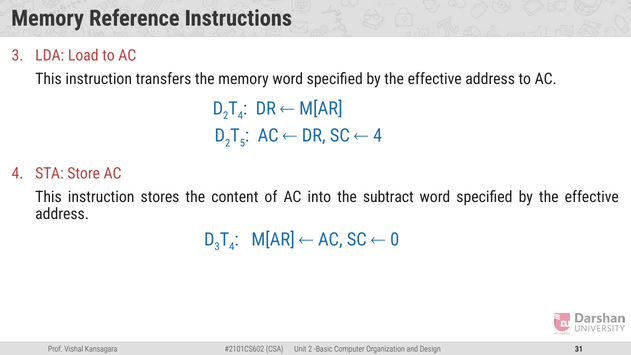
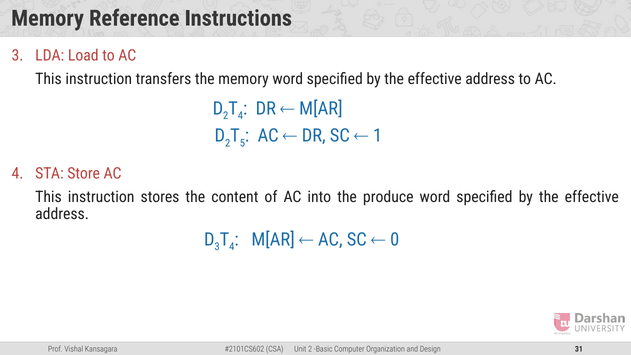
4 at (378, 136): 4 -> 1
subtract: subtract -> produce
